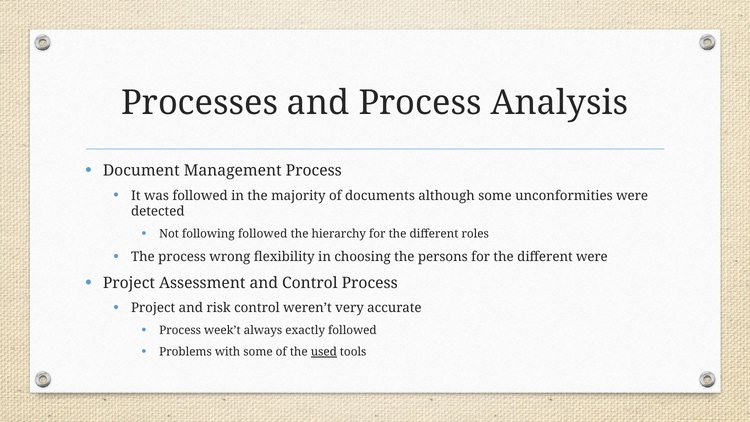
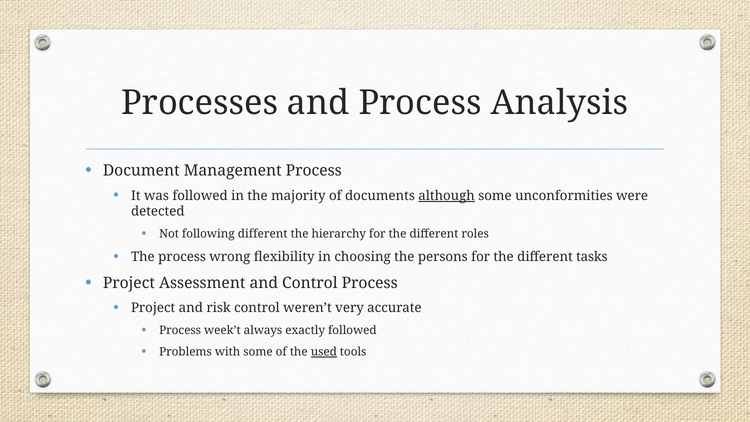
although underline: none -> present
following followed: followed -> different
different were: were -> tasks
